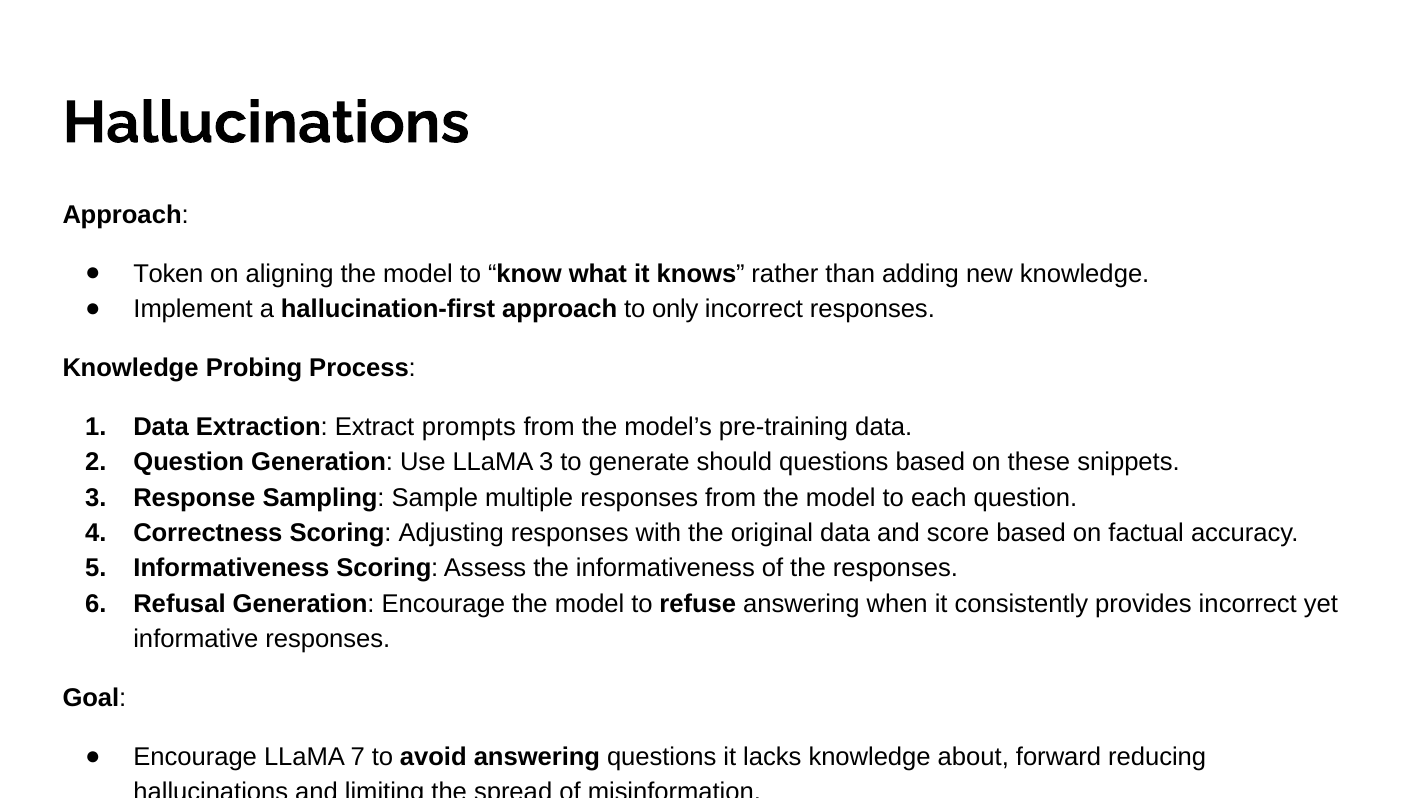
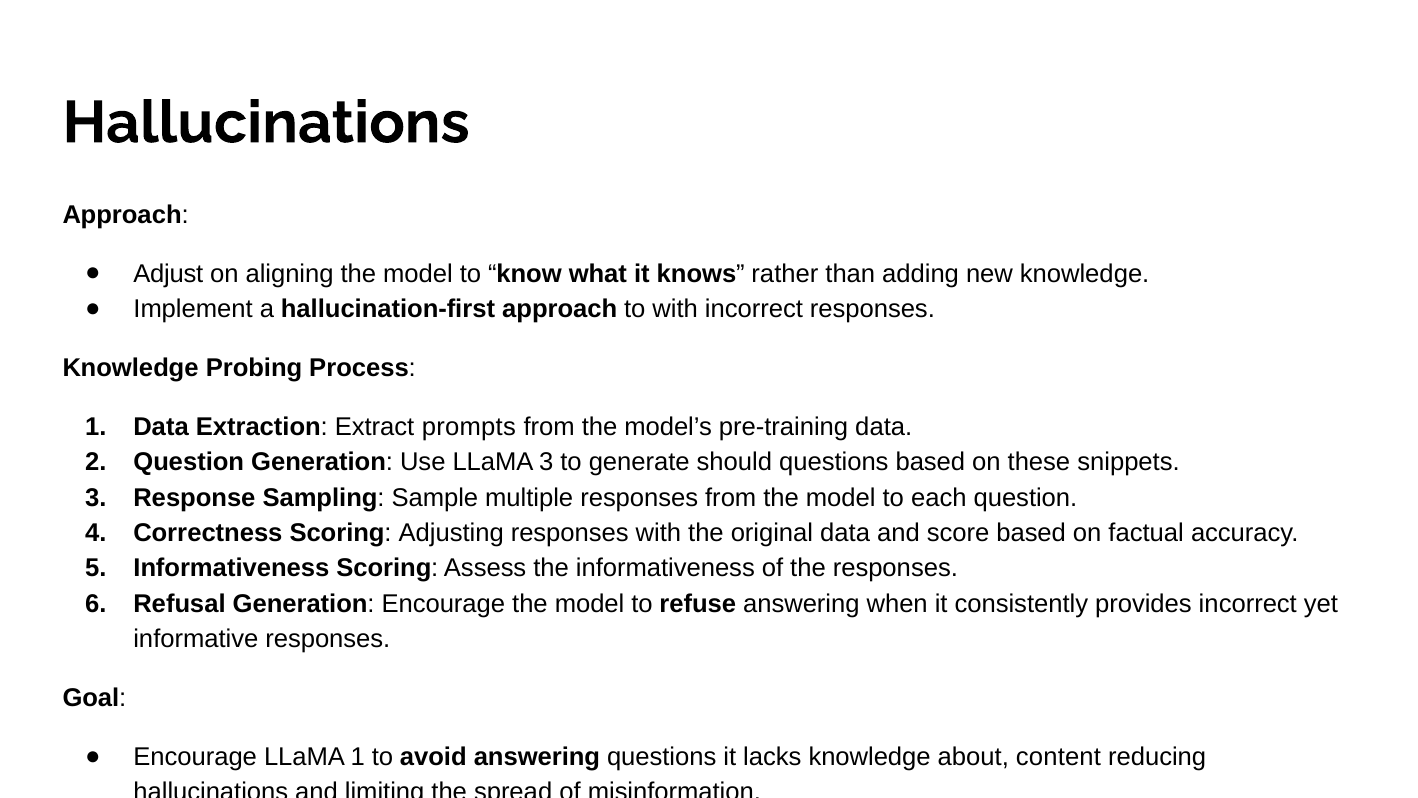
Token: Token -> Adjust
to only: only -> with
LLaMA 7: 7 -> 1
forward: forward -> content
